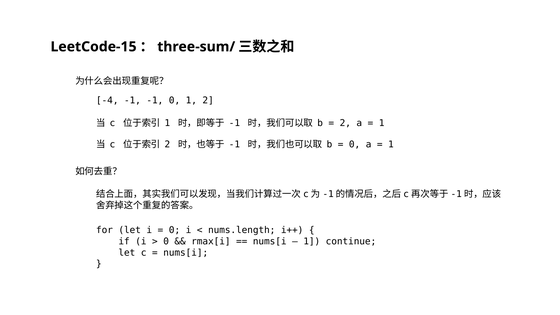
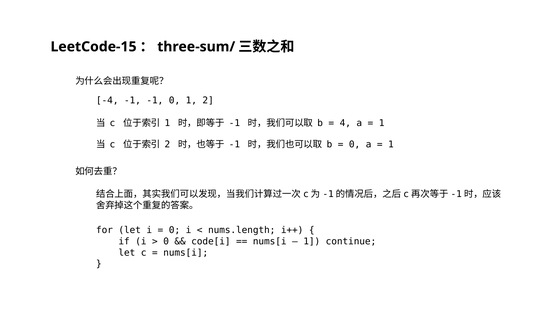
2 at (345, 123): 2 -> 4
rmax[i: rmax[i -> code[i
